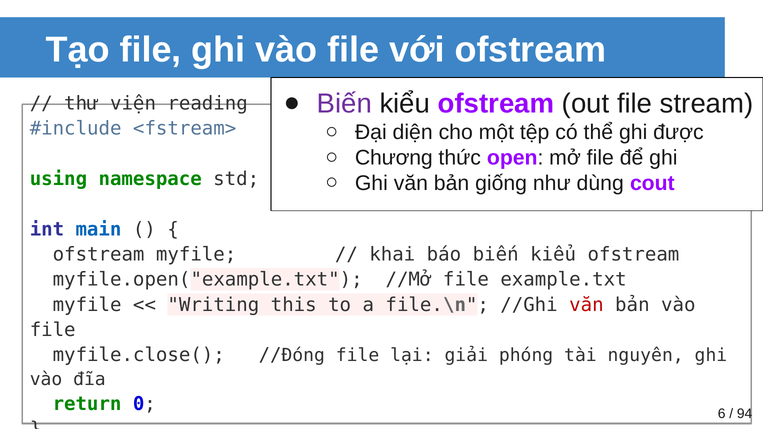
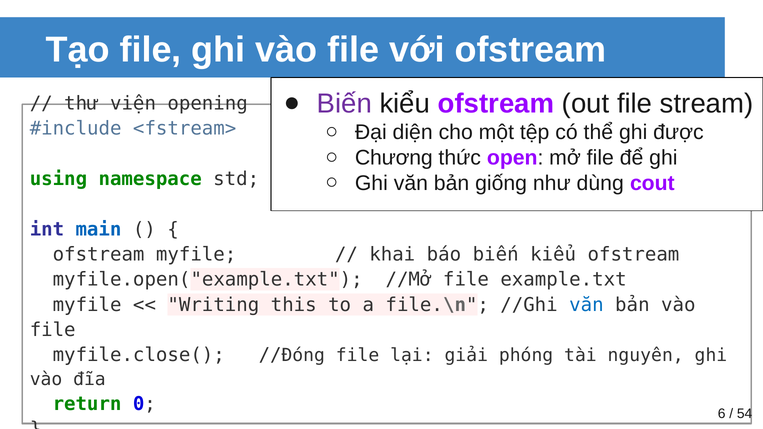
reading: reading -> opening
văn at (586, 305) colour: red -> blue
94: 94 -> 54
